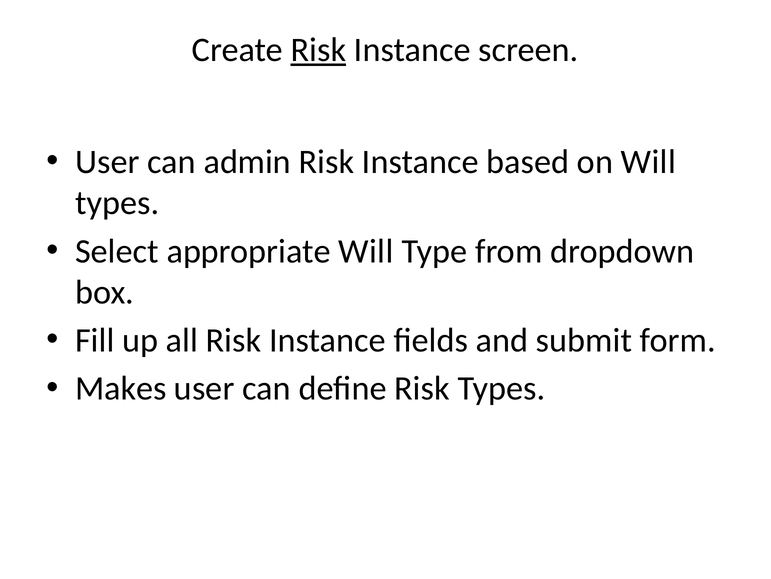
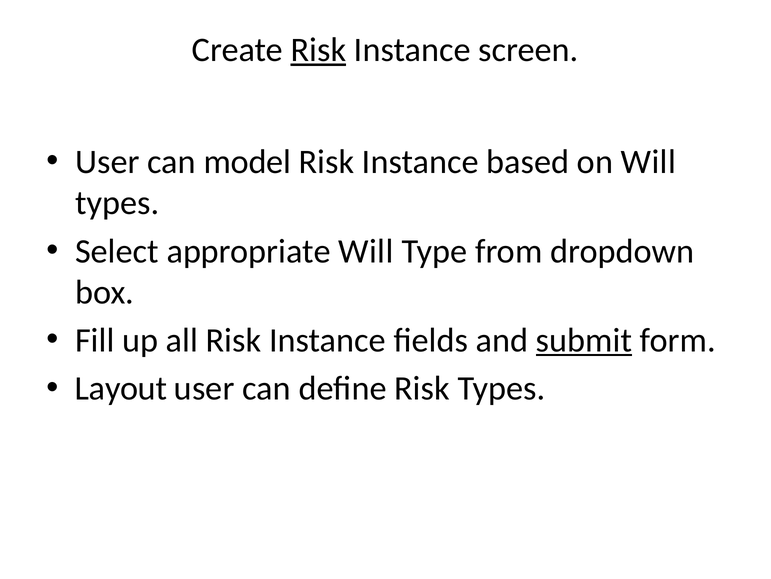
admin: admin -> model
submit underline: none -> present
Makes: Makes -> Layout
